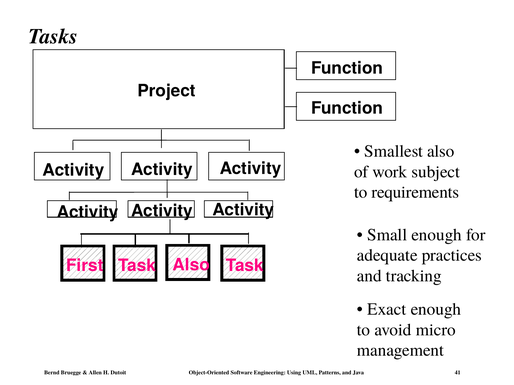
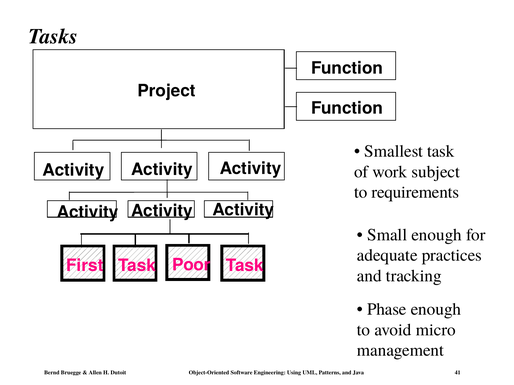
Smallest also: also -> task
Also at (191, 265): Also -> Poor
Exact: Exact -> Phase
